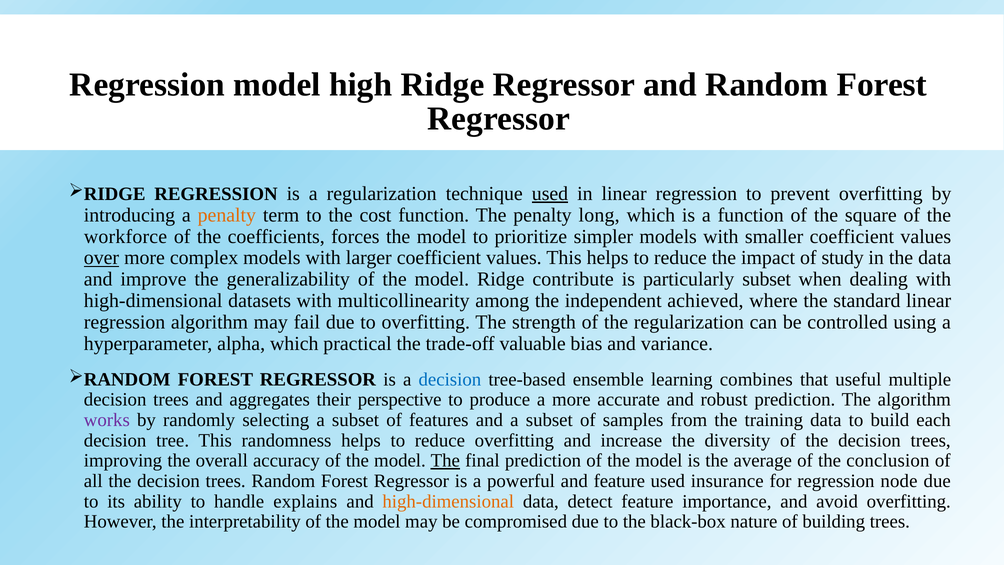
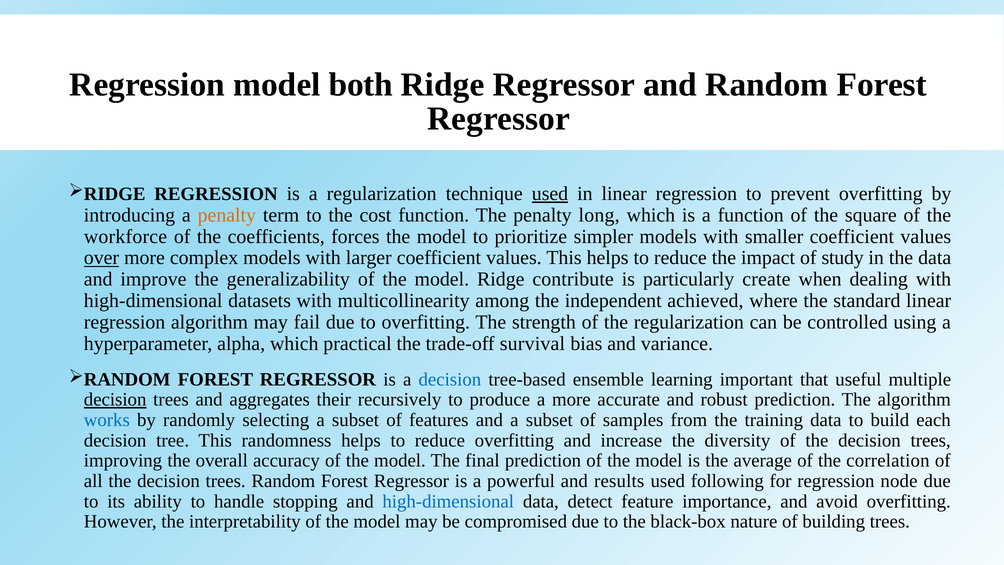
high: high -> both
particularly subset: subset -> create
valuable: valuable -> survival
combines: combines -> important
decision at (115, 399) underline: none -> present
perspective: perspective -> recursively
works colour: purple -> blue
The at (445, 460) underline: present -> none
conclusion: conclusion -> correlation
and feature: feature -> results
insurance: insurance -> following
explains: explains -> stopping
high-dimensional at (448, 501) colour: orange -> blue
